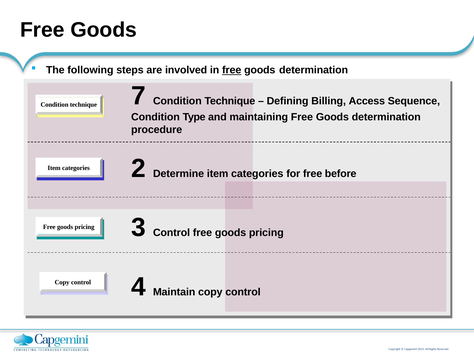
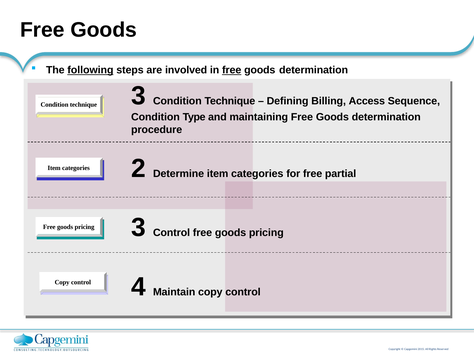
following underline: none -> present
technique 7: 7 -> 3
before: before -> partial
